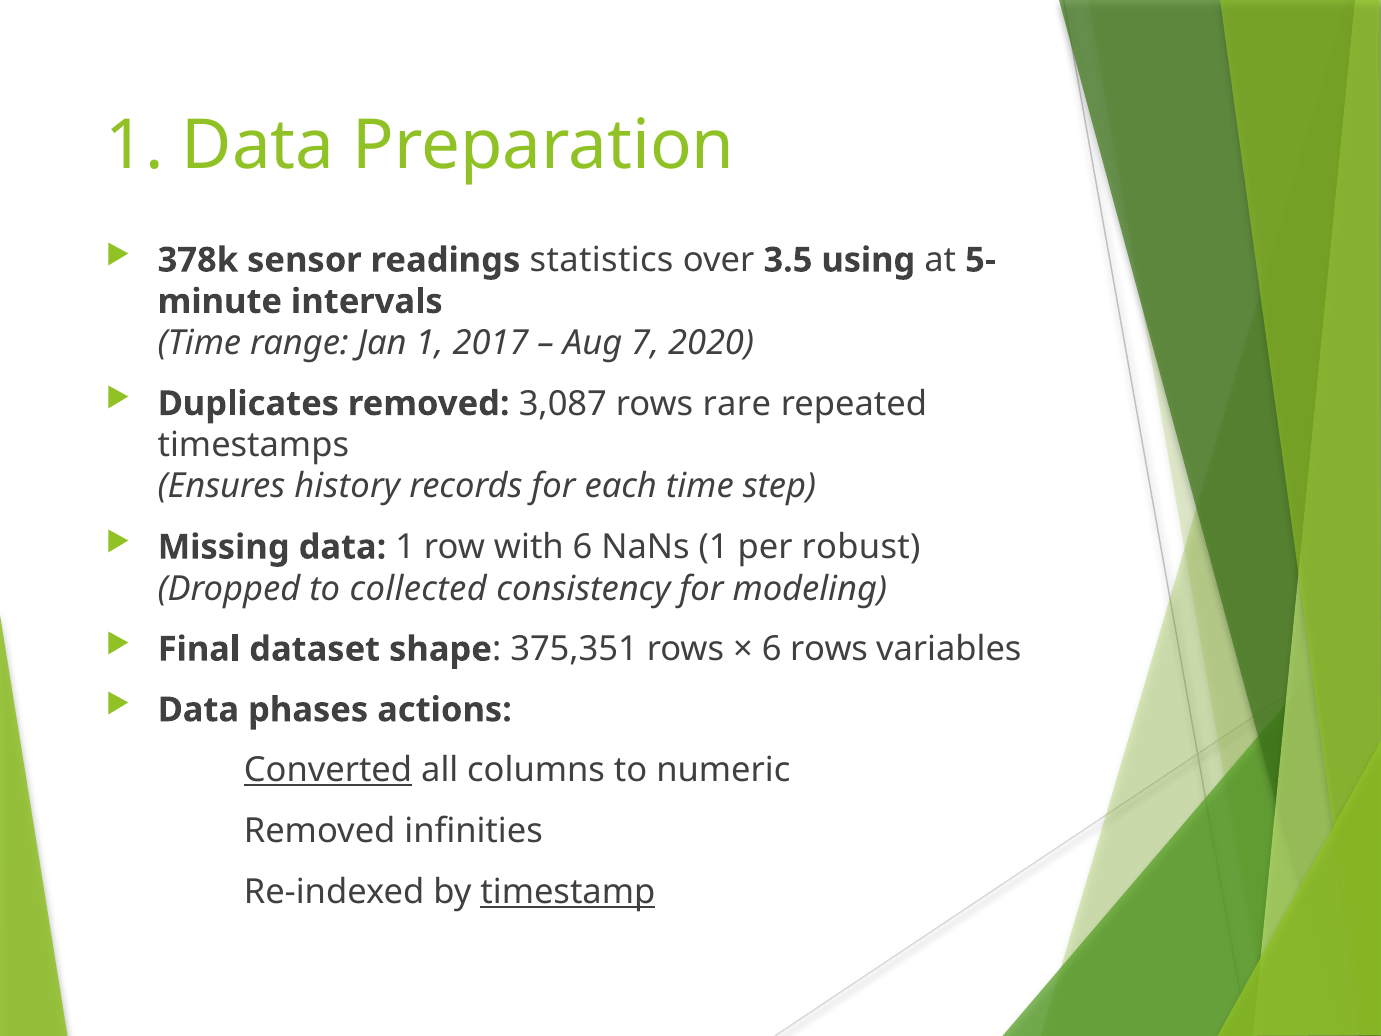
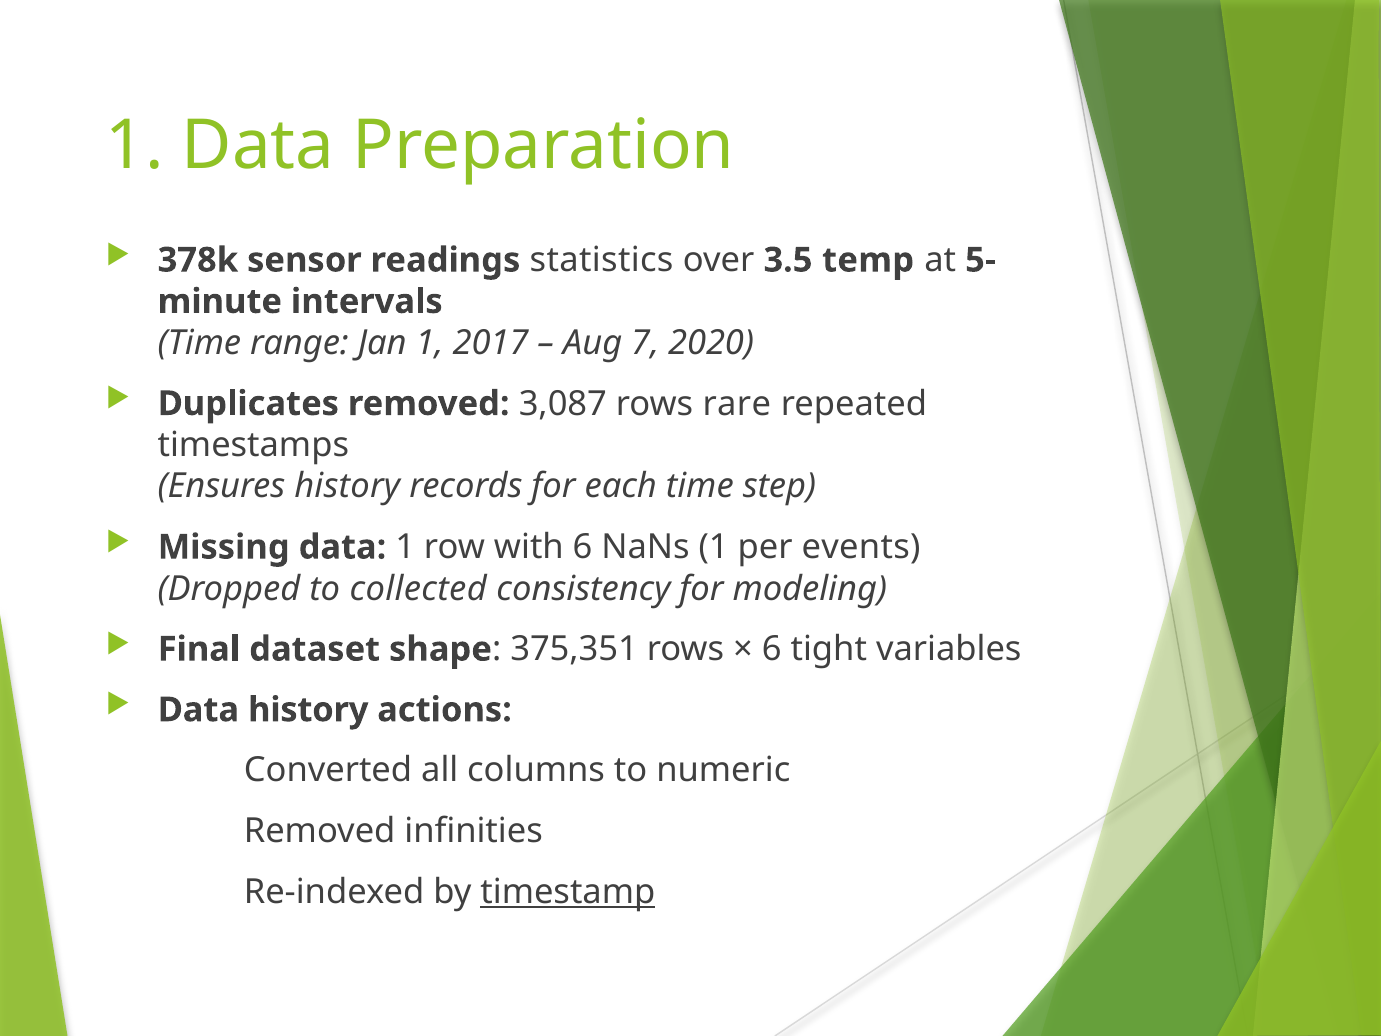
using: using -> temp
robust: robust -> events
6 rows: rows -> tight
Data phases: phases -> history
Converted underline: present -> none
